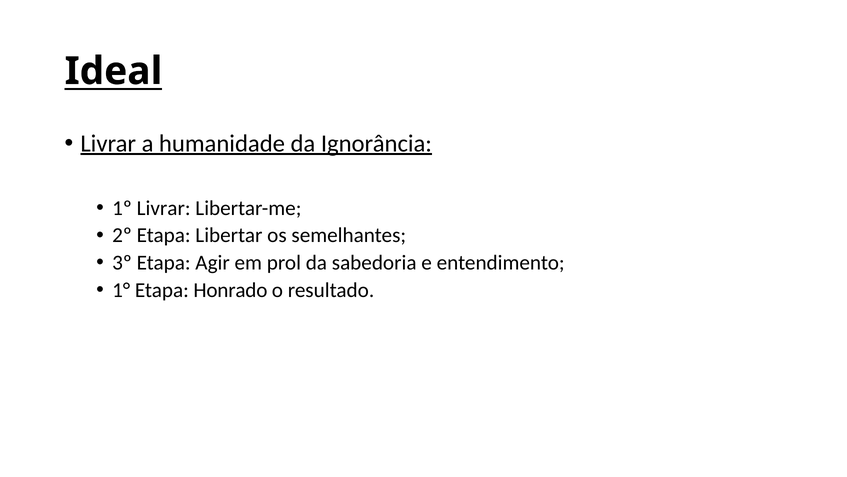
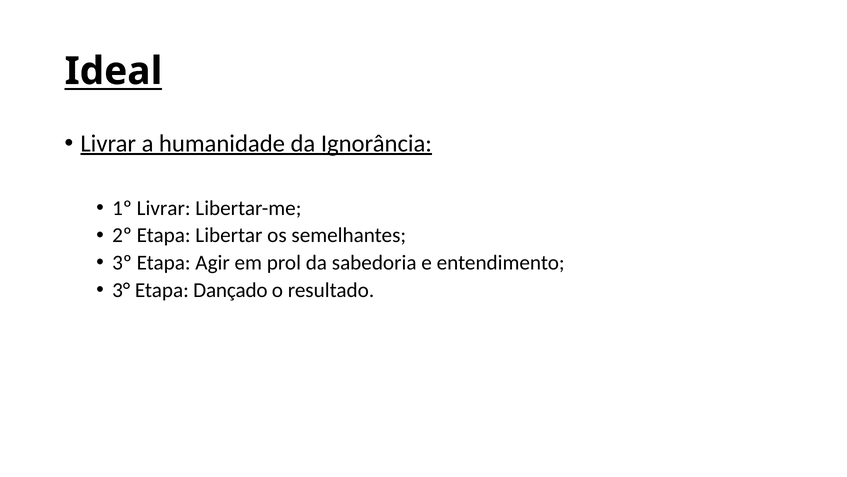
1°: 1° -> 3°
Honrado: Honrado -> Dançado
